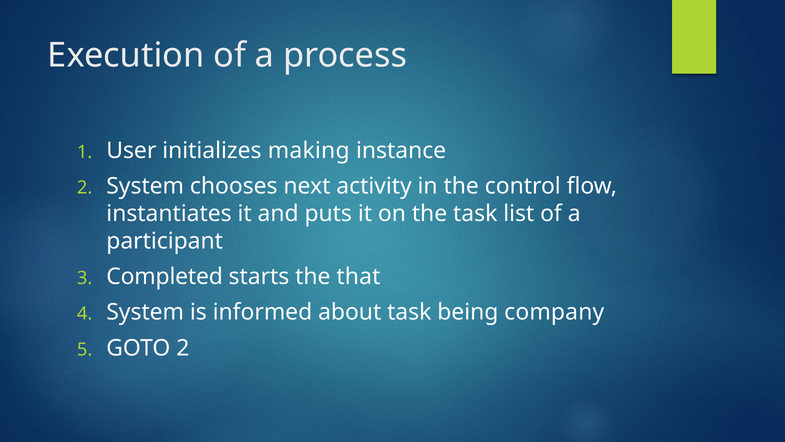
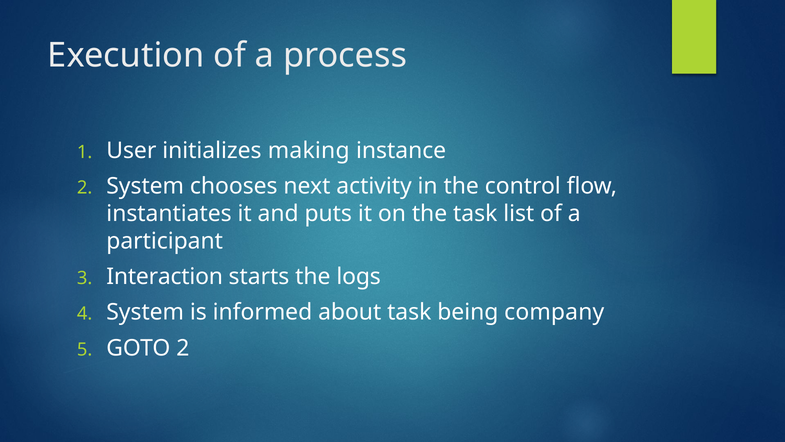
Completed: Completed -> Interaction
that: that -> logs
